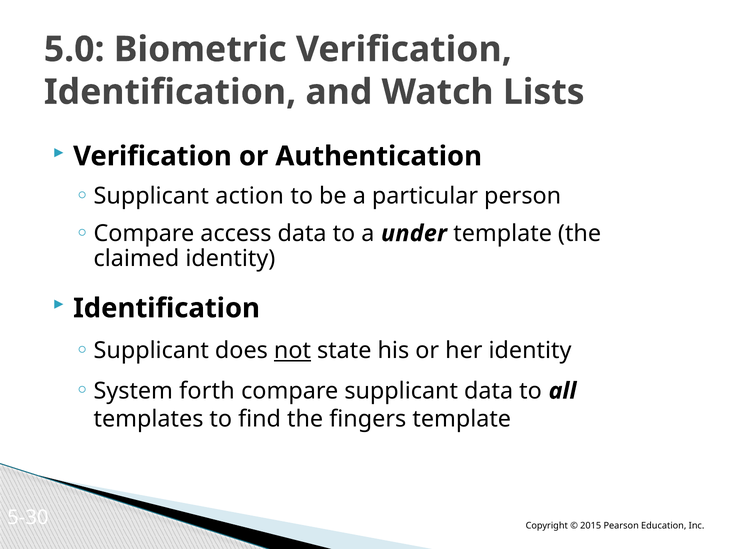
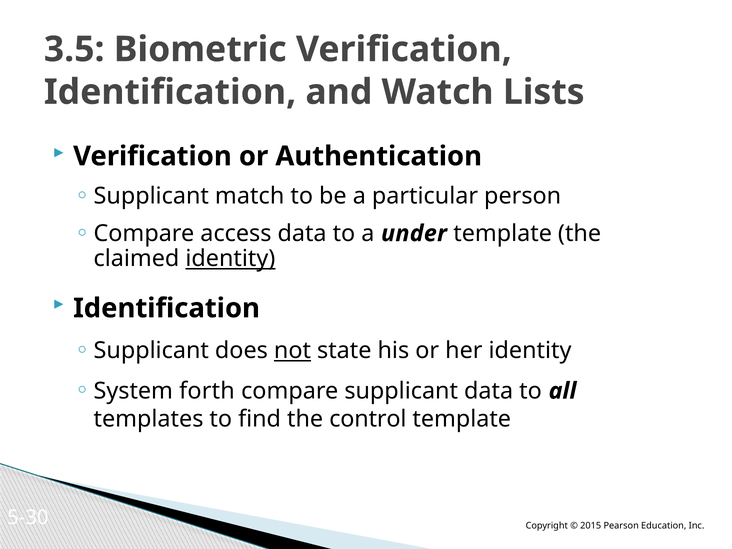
5.0: 5.0 -> 3.5
action: action -> match
identity at (230, 259) underline: none -> present
fingers: fingers -> control
